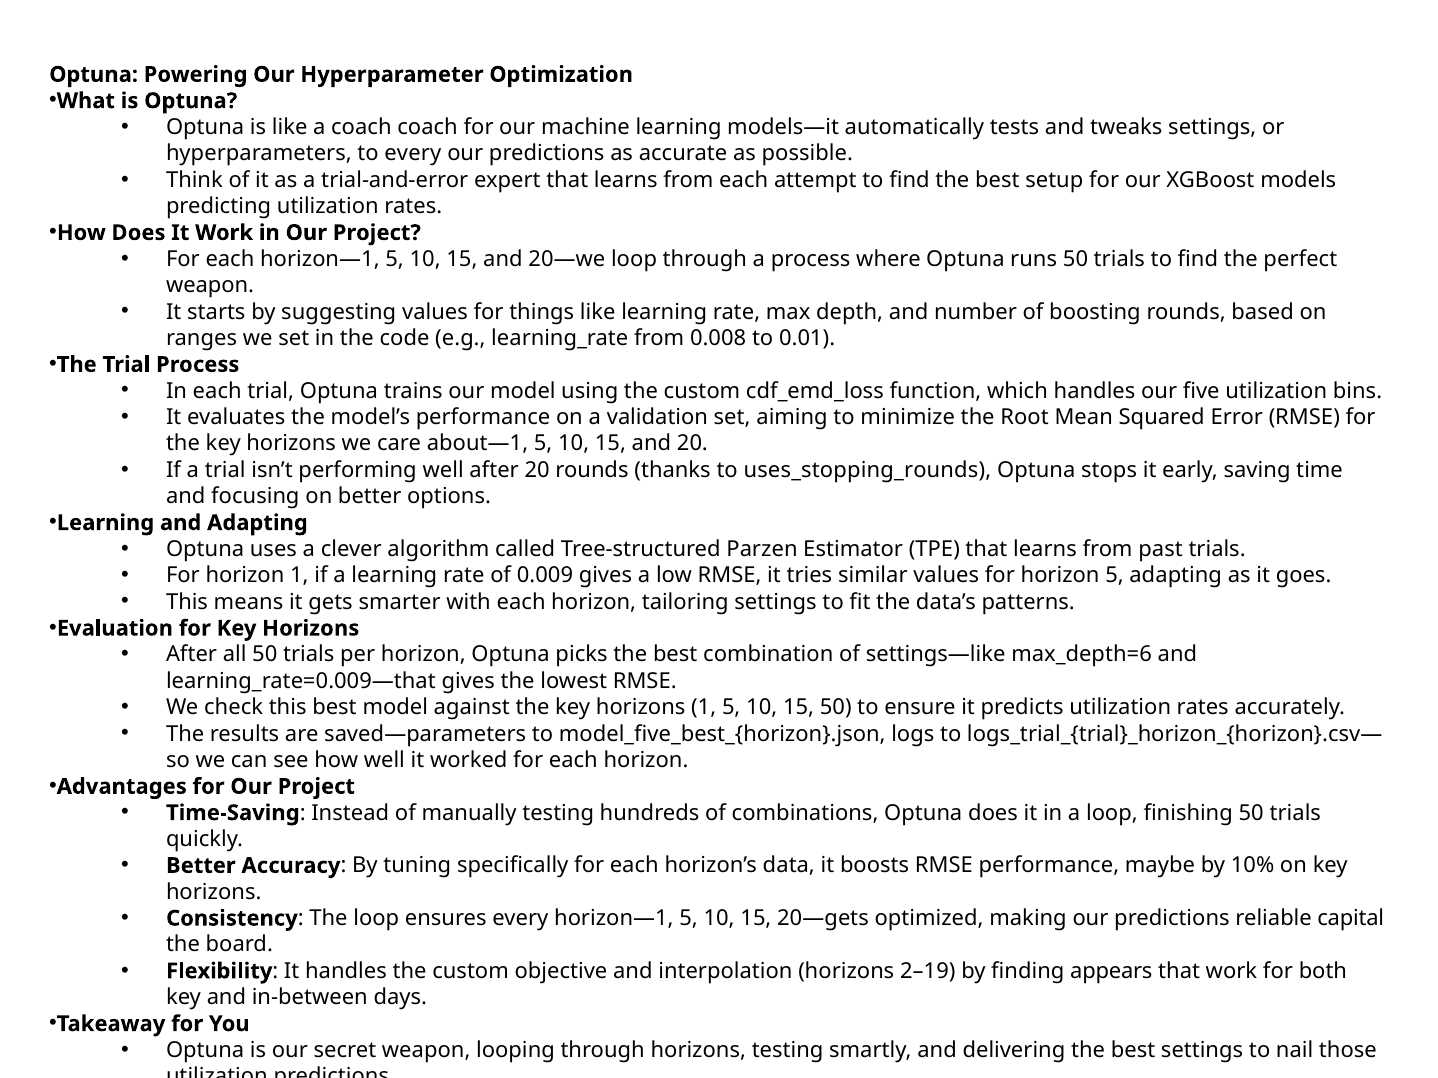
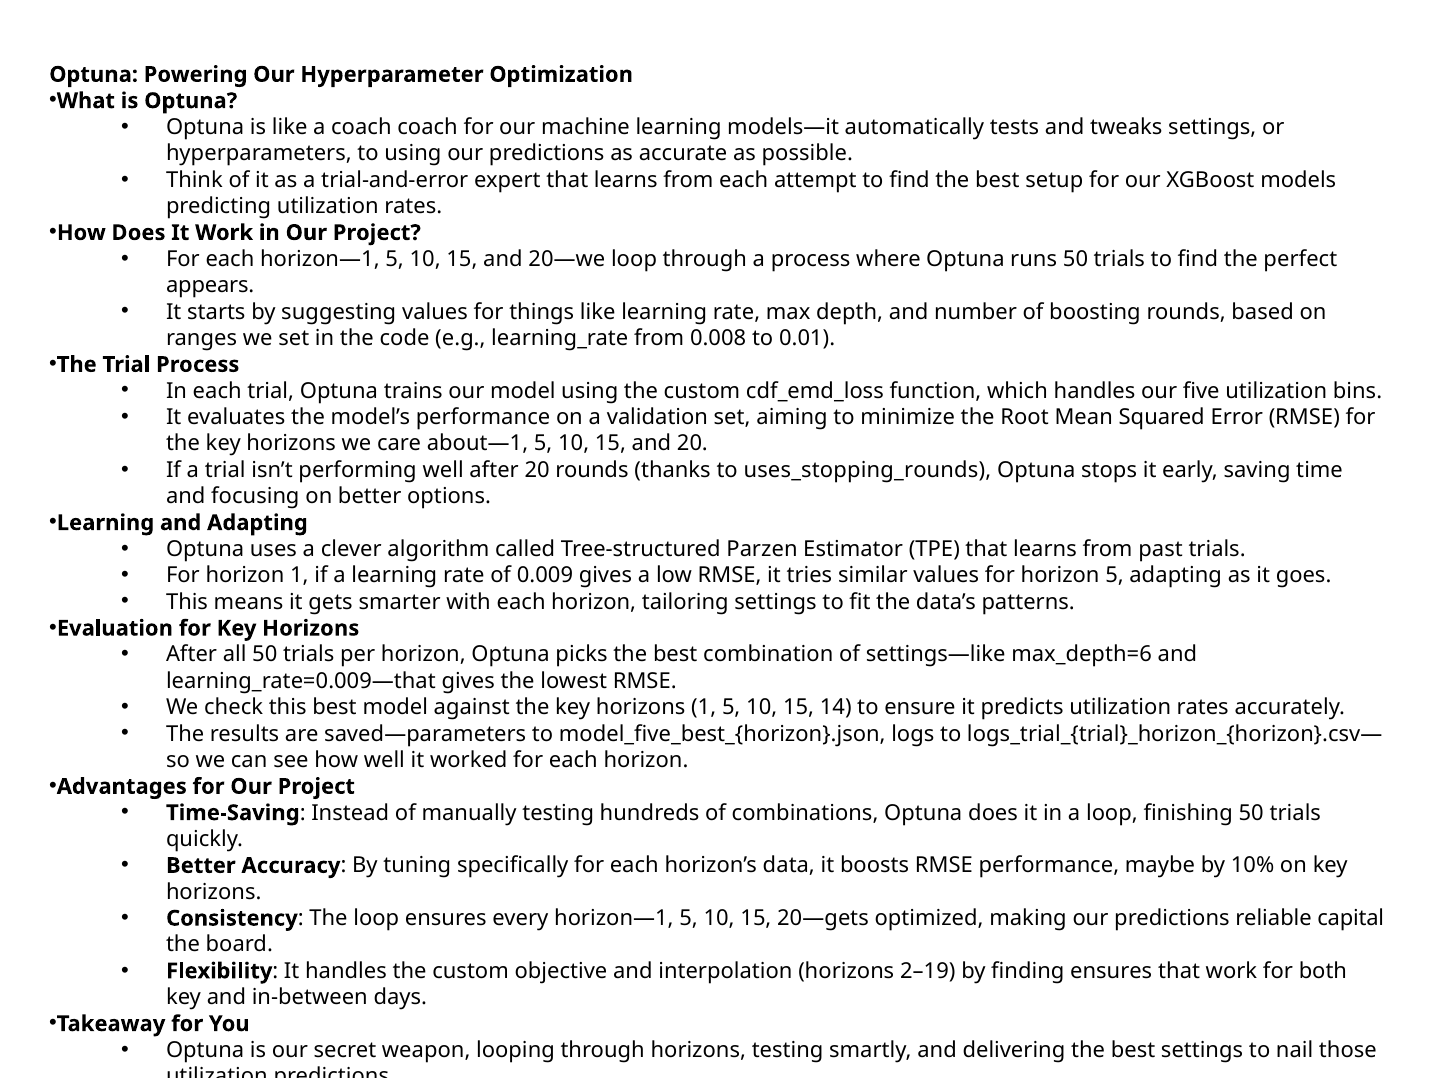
to every: every -> using
weapon at (210, 286): weapon -> appears
15 50: 50 -> 14
finding appears: appears -> ensures
